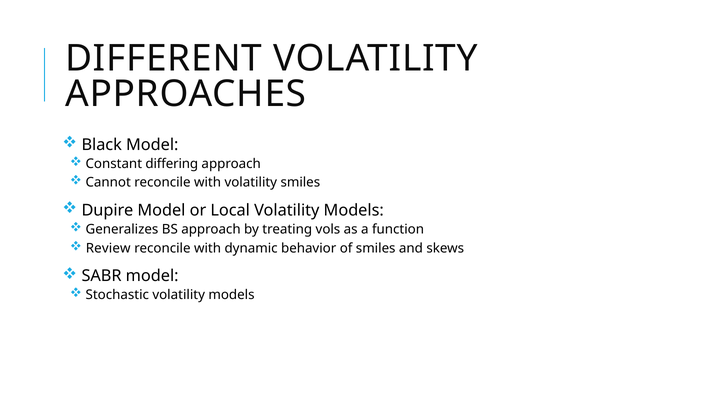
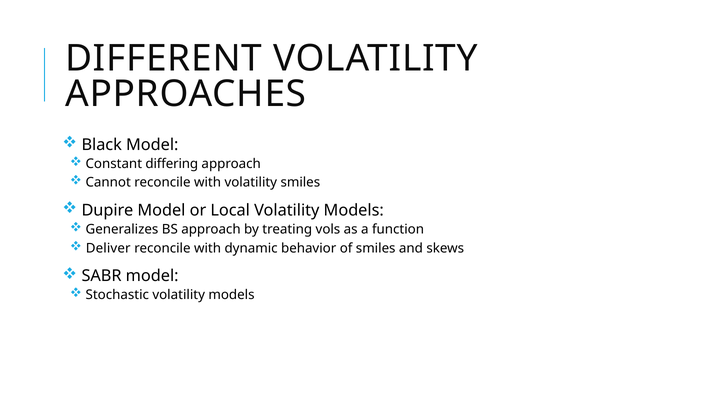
Review: Review -> Deliver
